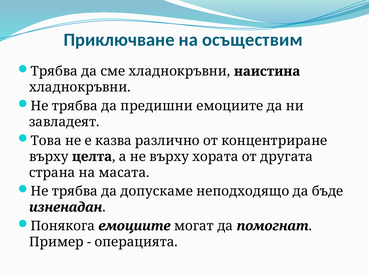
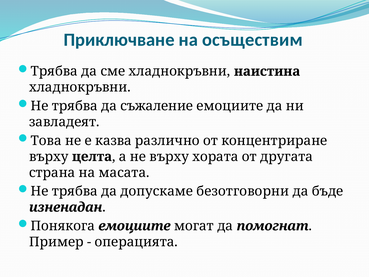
предишни: предишни -> съжаление
неподходящо: неподходящо -> безотговорни
